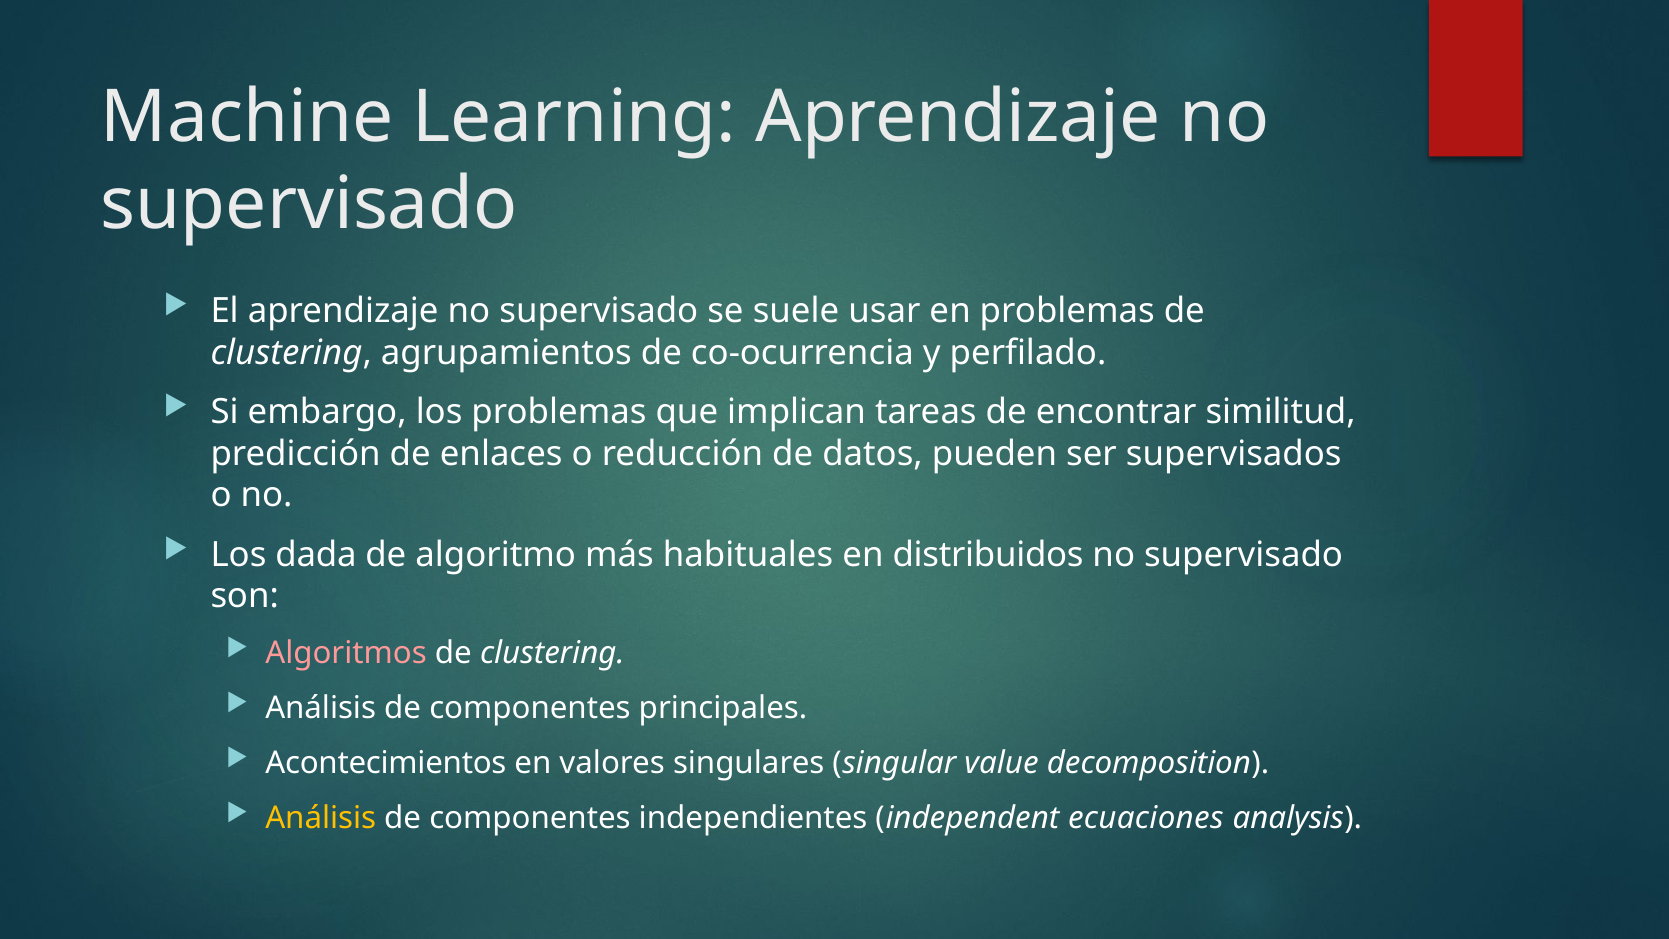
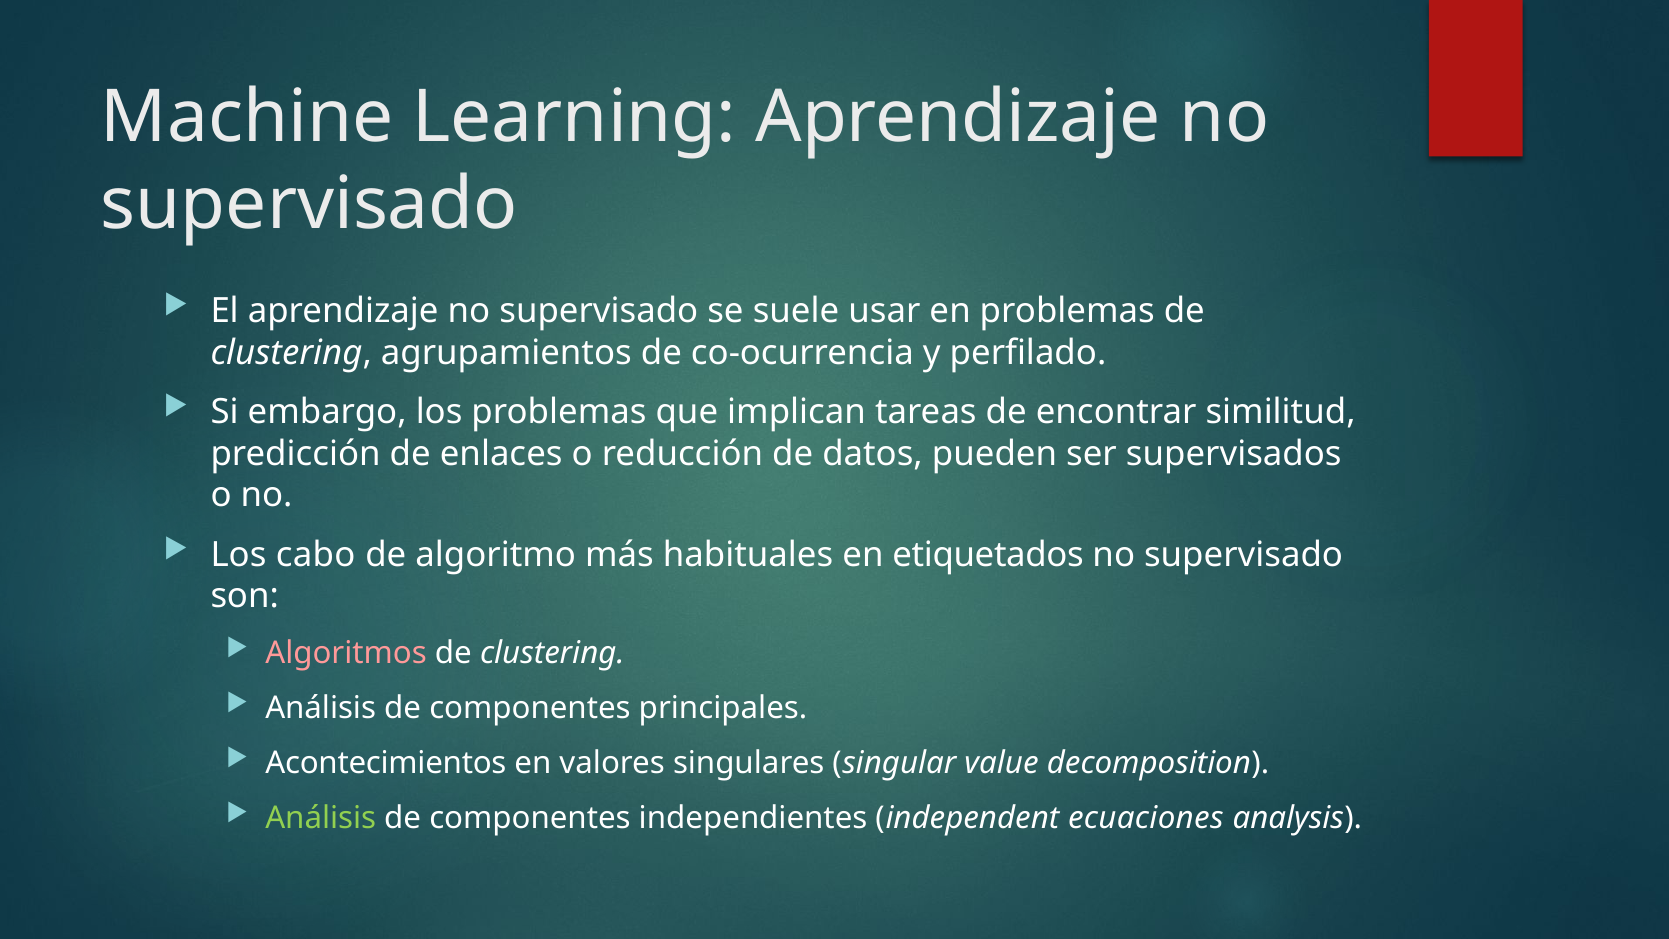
dada: dada -> cabo
distribuidos: distribuidos -> etiquetados
Análisis at (321, 818) colour: yellow -> light green
